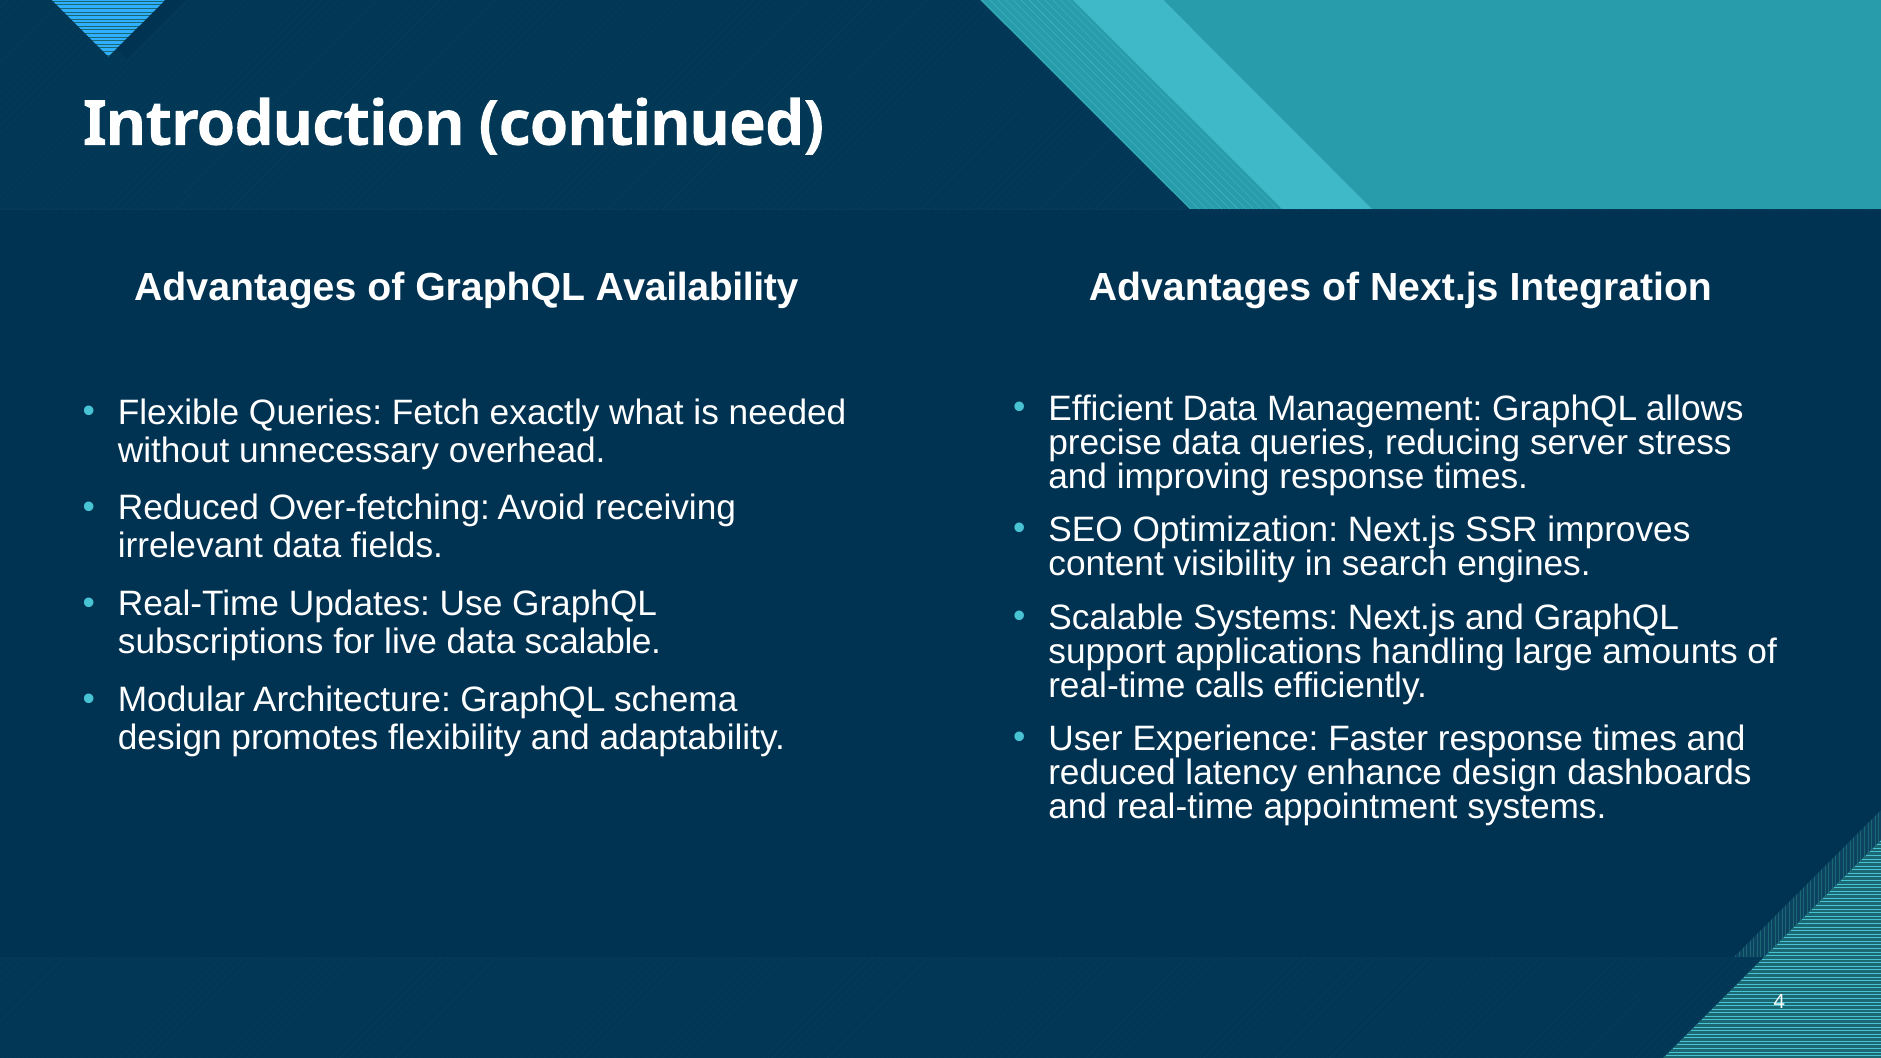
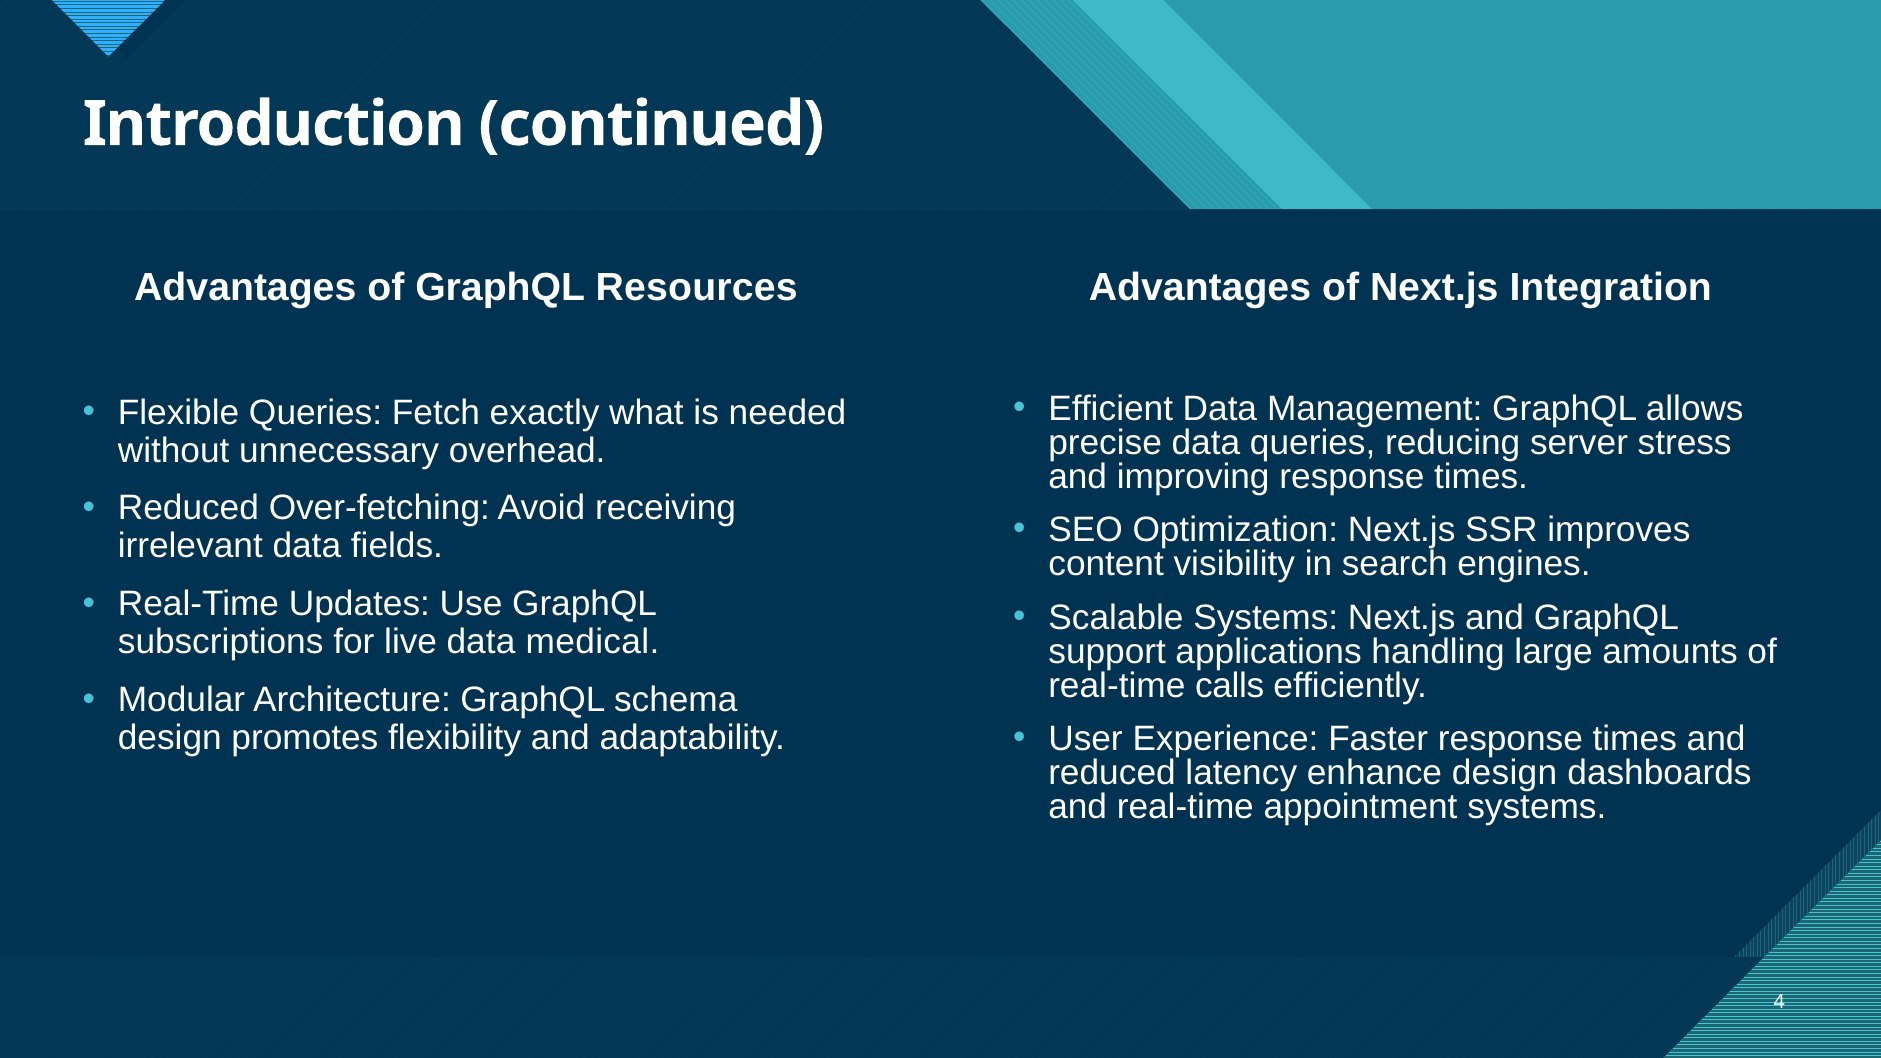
Availability: Availability -> Resources
data scalable: scalable -> medical
